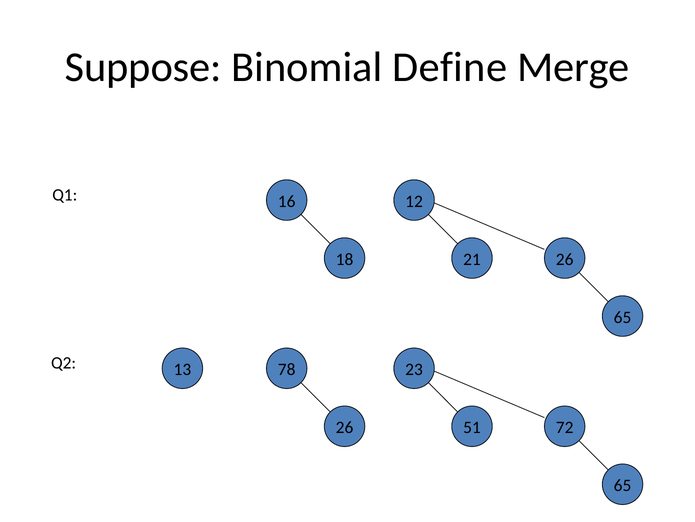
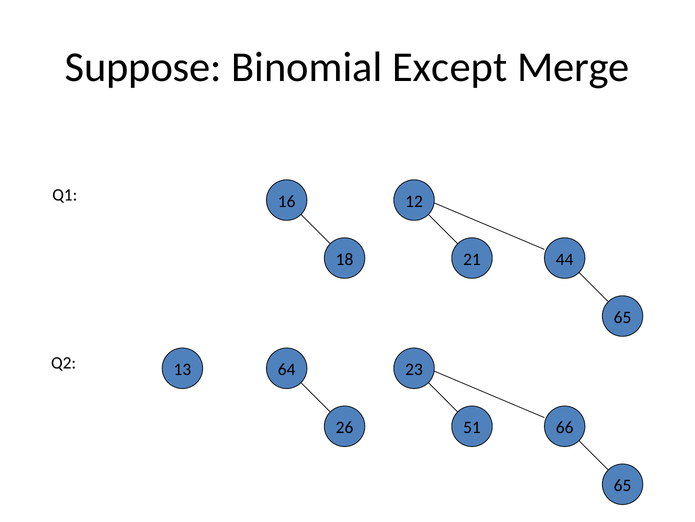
Define: Define -> Except
21 26: 26 -> 44
78: 78 -> 64
72: 72 -> 66
